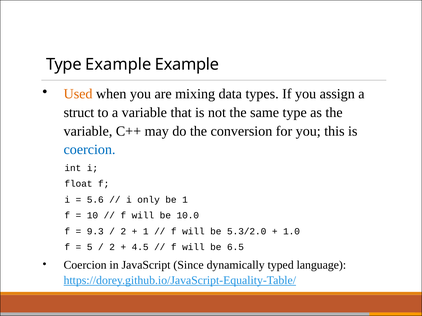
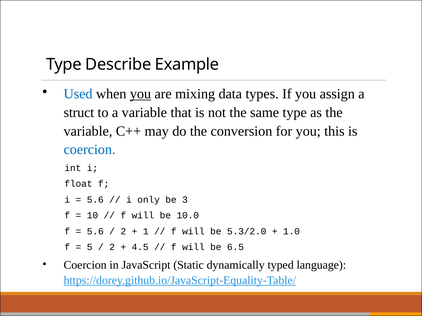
Type Example: Example -> Describe
Used colour: orange -> blue
you at (140, 94) underline: none -> present
be 1: 1 -> 3
9.3 at (95, 232): 9.3 -> 5.6
Since: Since -> Static
